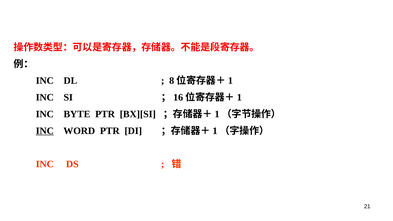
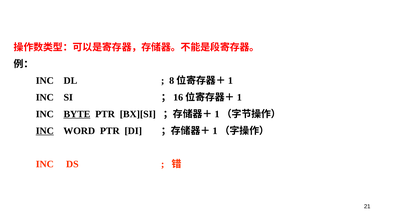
BYTE underline: none -> present
